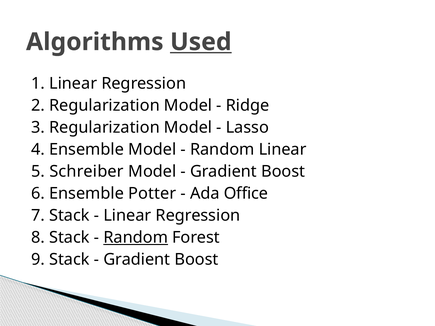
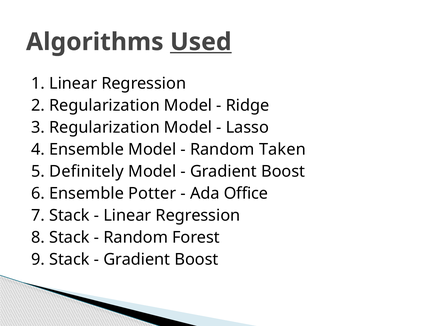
Random Linear: Linear -> Taken
Schreiber: Schreiber -> Definitely
Random at (136, 238) underline: present -> none
